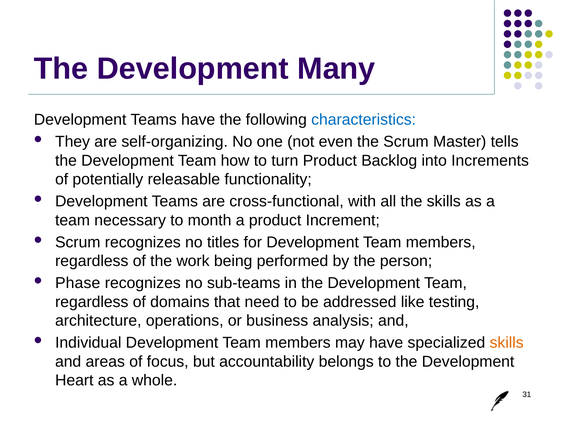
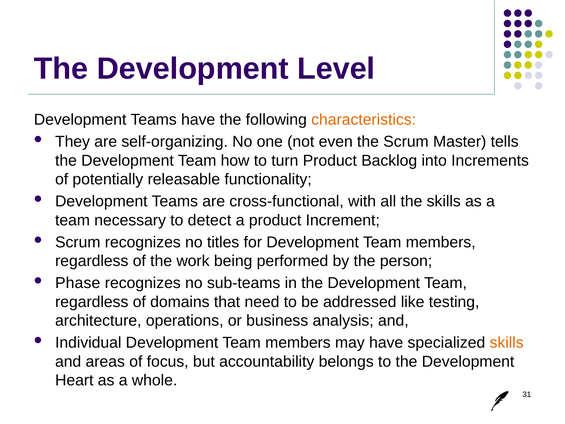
Many: Many -> Level
characteristics colour: blue -> orange
month: month -> detect
